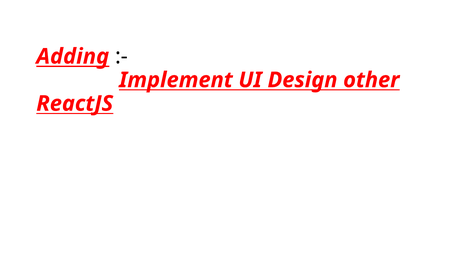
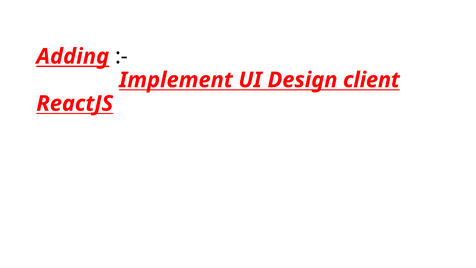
other: other -> client
